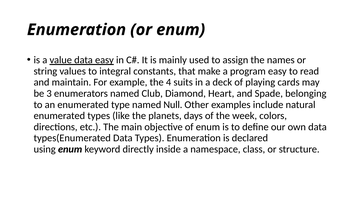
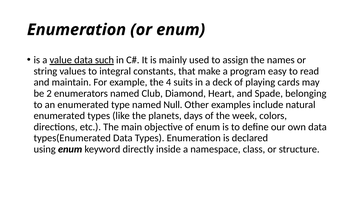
data easy: easy -> such
3: 3 -> 2
